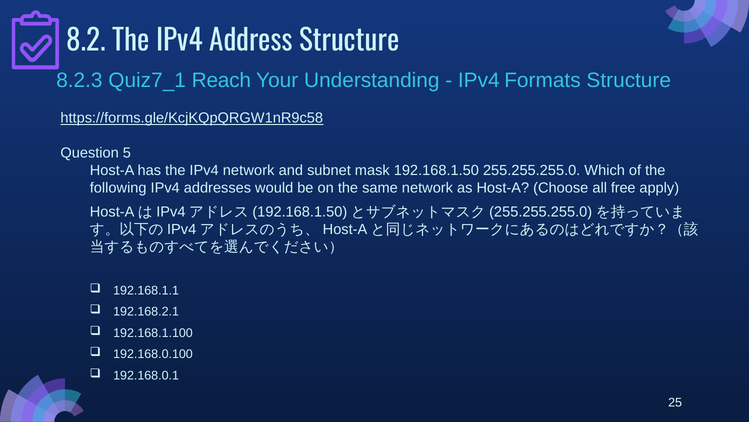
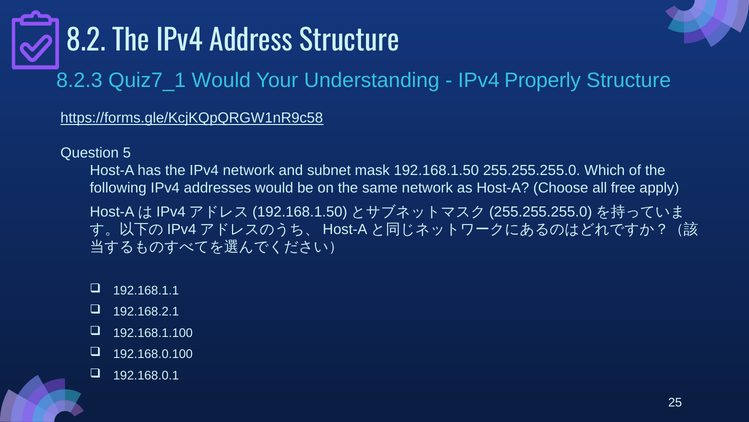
Quiz7_1 Reach: Reach -> Would
Formats: Formats -> Properly
